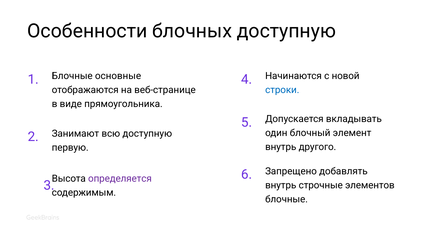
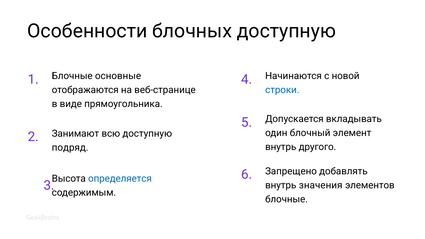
первую: первую -> подряд
определяется colour: purple -> blue
строчные: строчные -> значения
